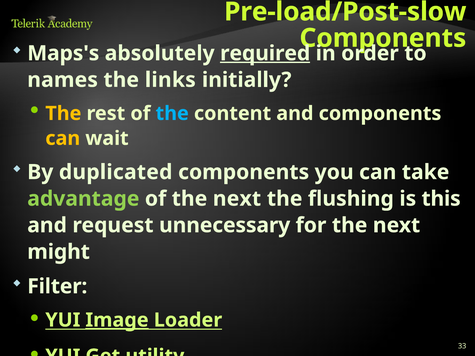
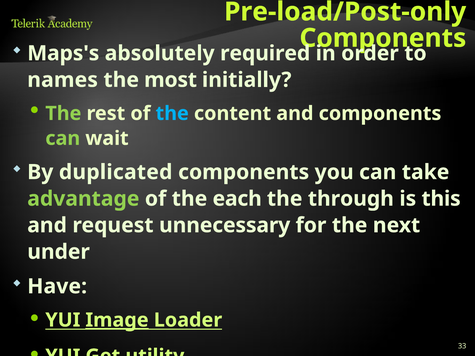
Pre-load/Post-slow: Pre-load/Post-slow -> Pre-load/Post-only
required underline: present -> none
links: links -> most
The at (63, 114) colour: yellow -> light green
can at (63, 138) colour: yellow -> light green
of the next: next -> each
flushing: flushing -> through
might: might -> under
Filter: Filter -> Have
